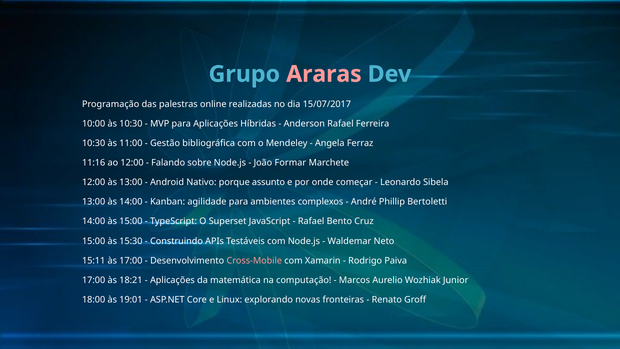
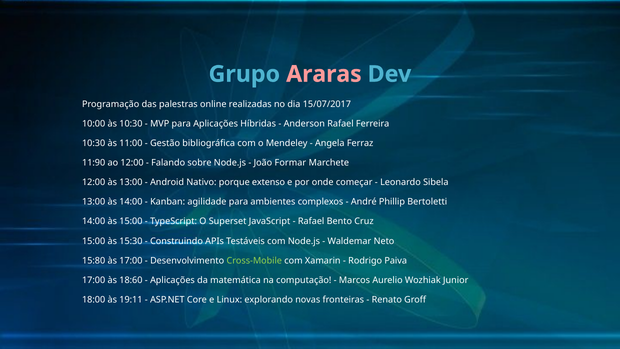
11:16: 11:16 -> 11:90
assunto: assunto -> extenso
15:11: 15:11 -> 15:80
Cross-Mobile colour: pink -> light green
18:21: 18:21 -> 18:60
19:01: 19:01 -> 19:11
